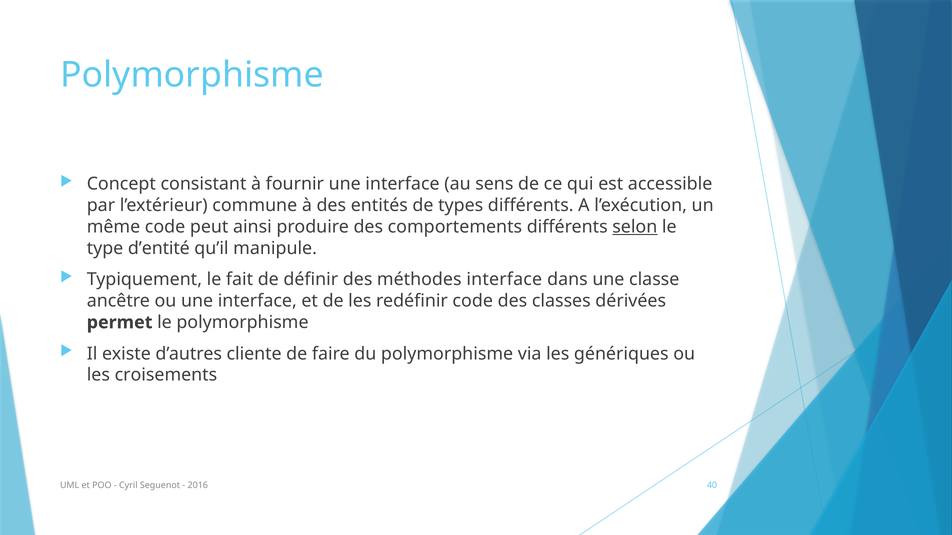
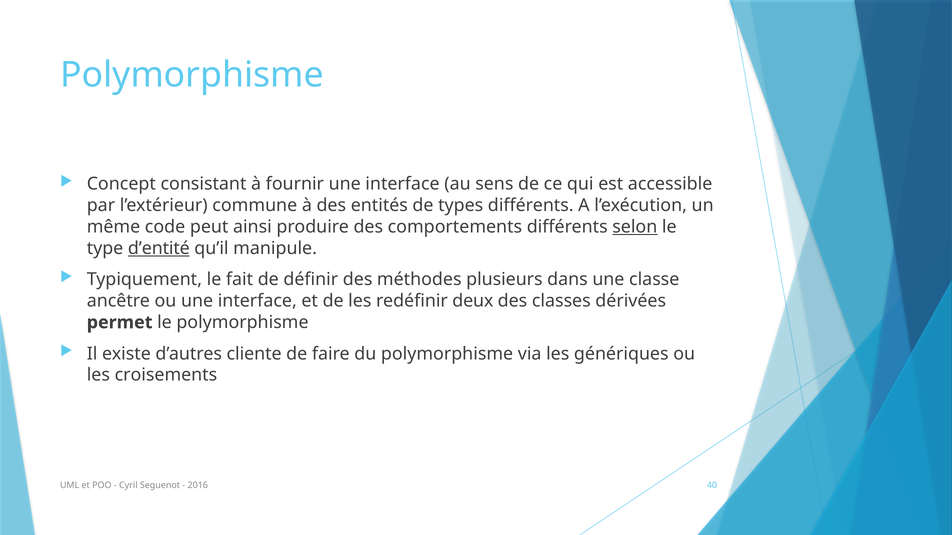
d’entité underline: none -> present
méthodes interface: interface -> plusieurs
redéfinir code: code -> deux
